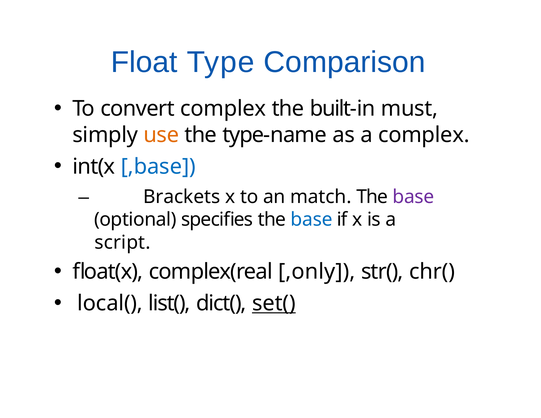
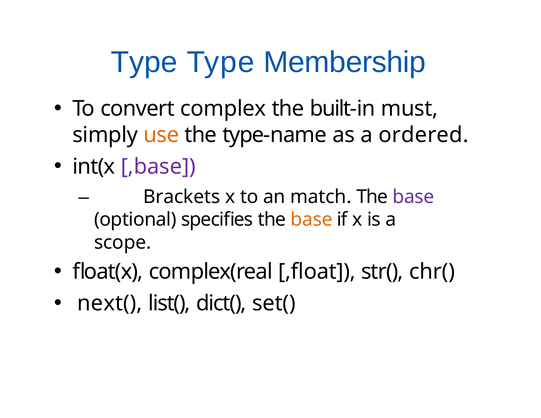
Float at (144, 62): Float -> Type
Comparison: Comparison -> Membership
a complex: complex -> ordered
,base colour: blue -> purple
base at (312, 220) colour: blue -> orange
script: script -> scope
,only: ,only -> ,float
local(: local( -> next(
set( underline: present -> none
